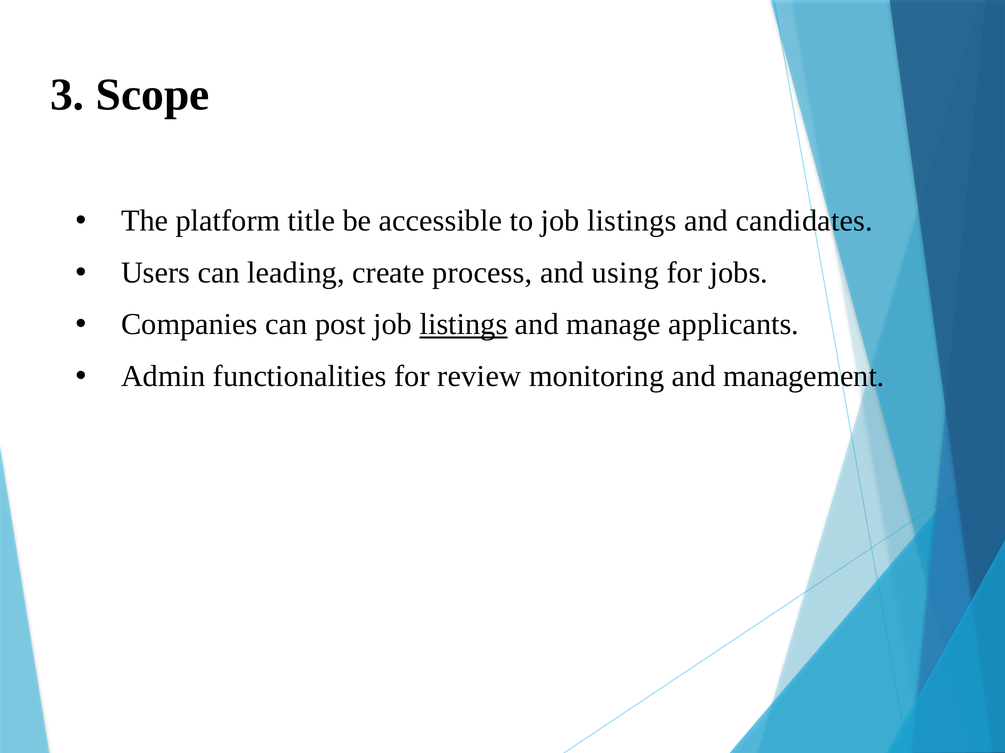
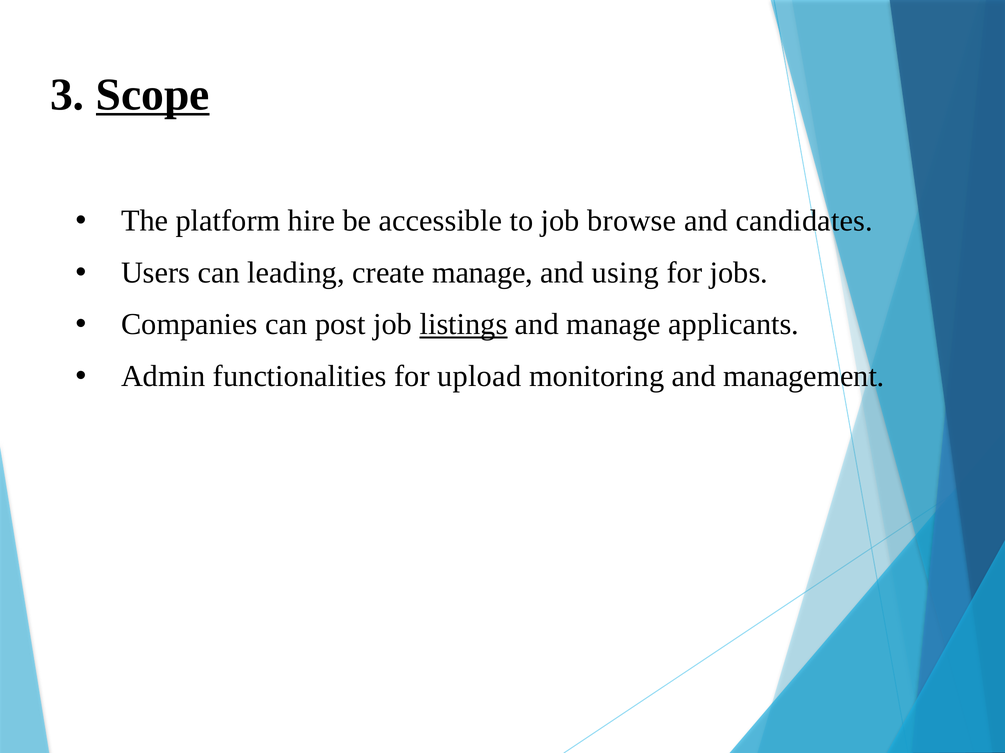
Scope underline: none -> present
title: title -> hire
to job listings: listings -> browse
create process: process -> manage
review: review -> upload
